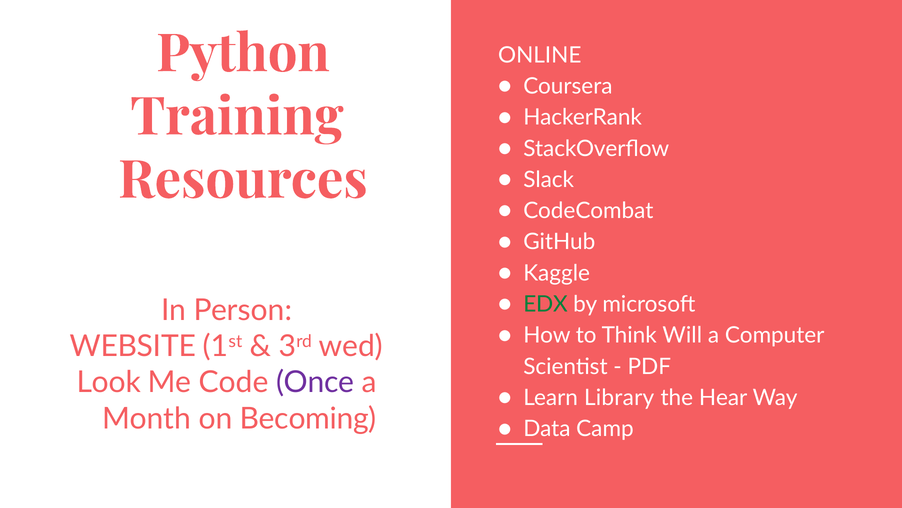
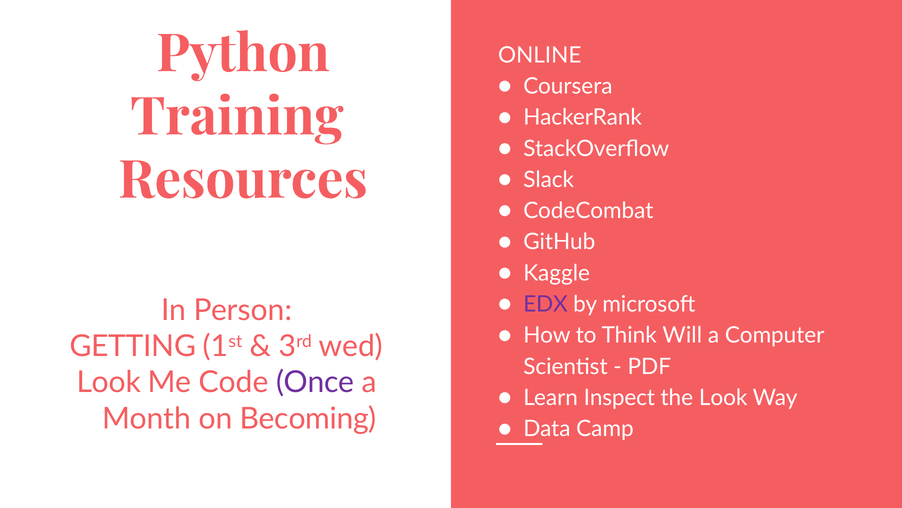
EDX colour: green -> purple
WEBSITE: WEBSITE -> GETTING
Library: Library -> Inspect
the Hear: Hear -> Look
